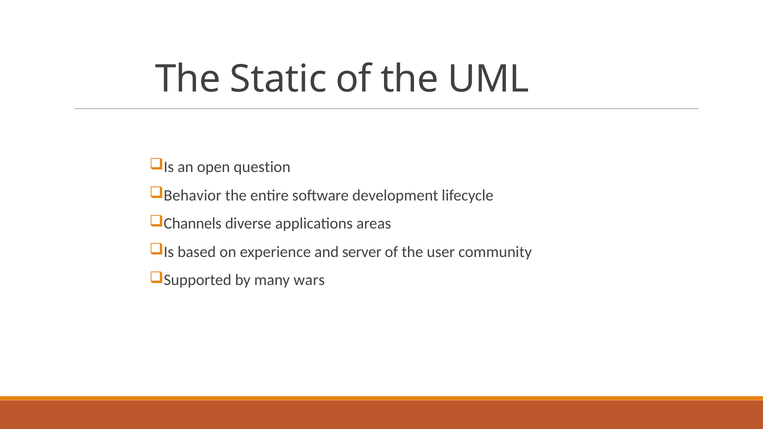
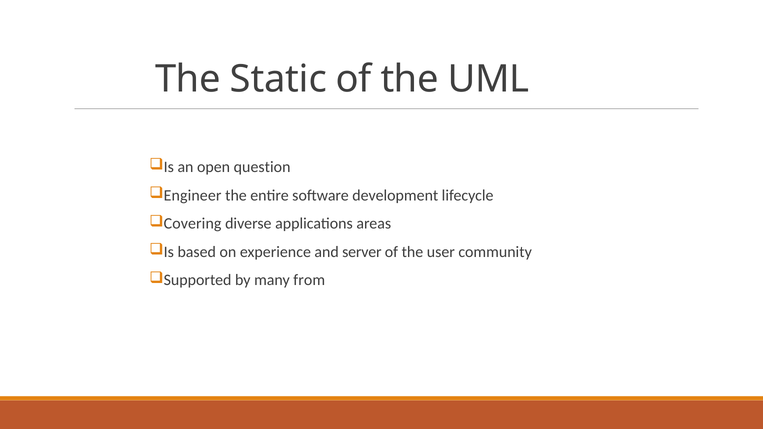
Behavior: Behavior -> Engineer
Channels: Channels -> Covering
wars: wars -> from
